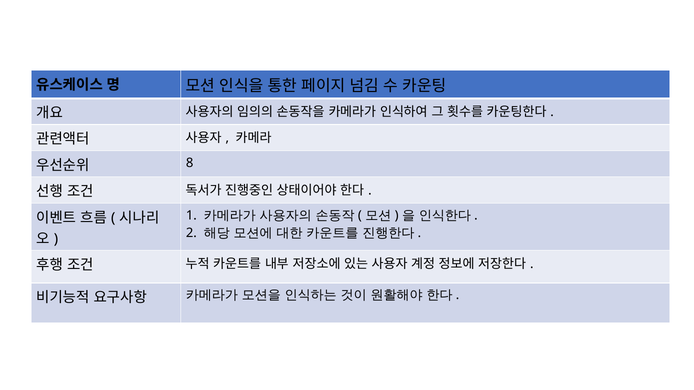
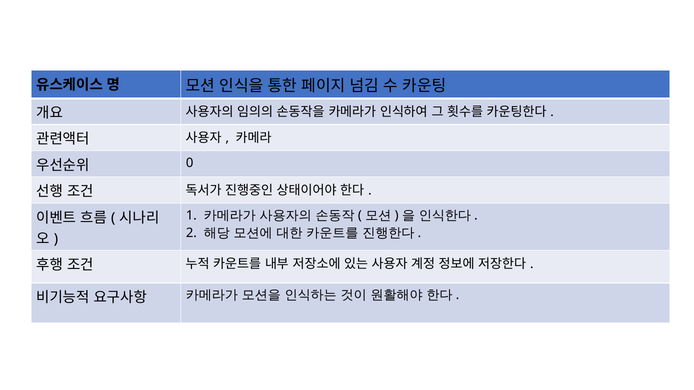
8: 8 -> 0
